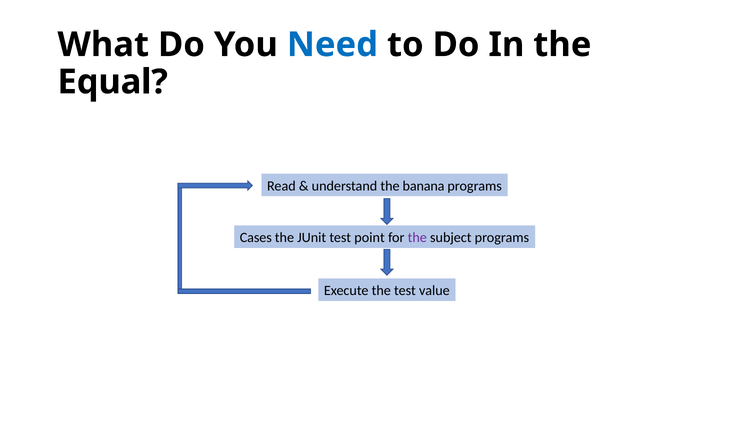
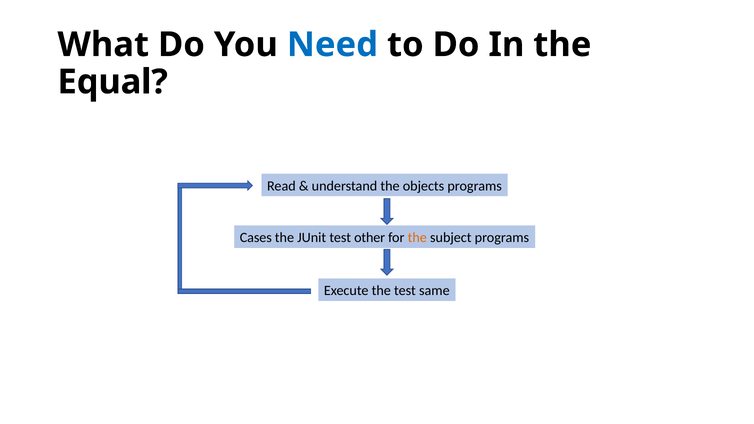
banana: banana -> objects
point: point -> other
the at (417, 238) colour: purple -> orange
value: value -> same
